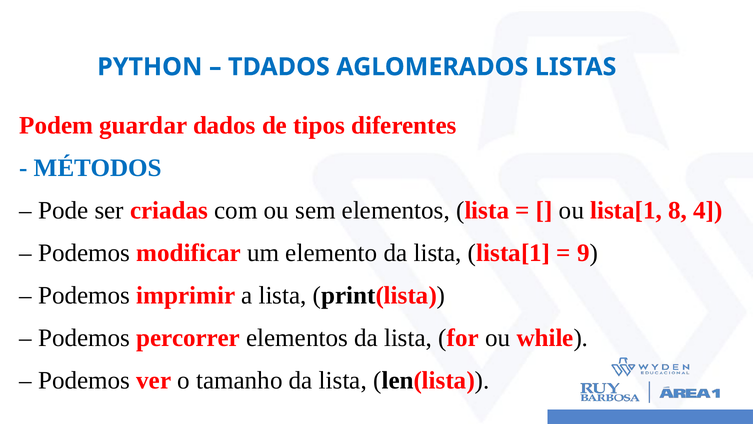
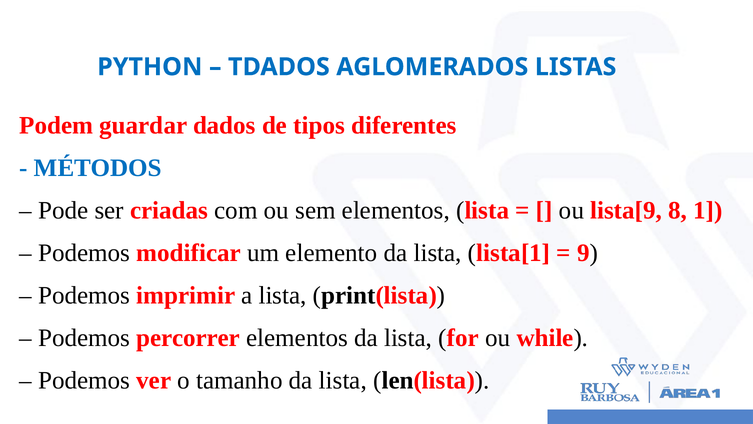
ou lista[1: lista[1 -> lista[9
4: 4 -> 1
